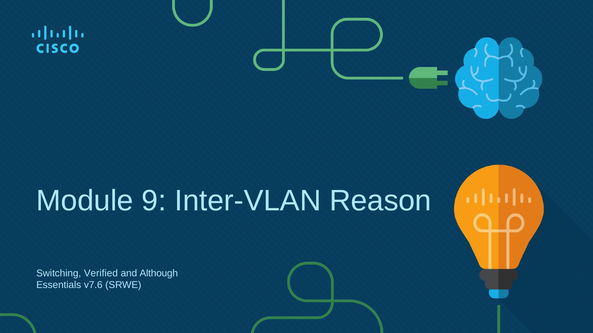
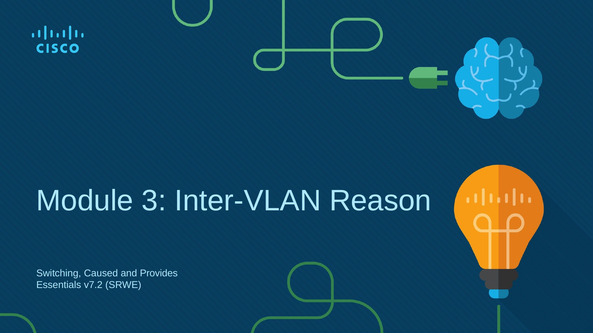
9: 9 -> 3
Verified: Verified -> Caused
Although: Although -> Provides
v7.6: v7.6 -> v7.2
